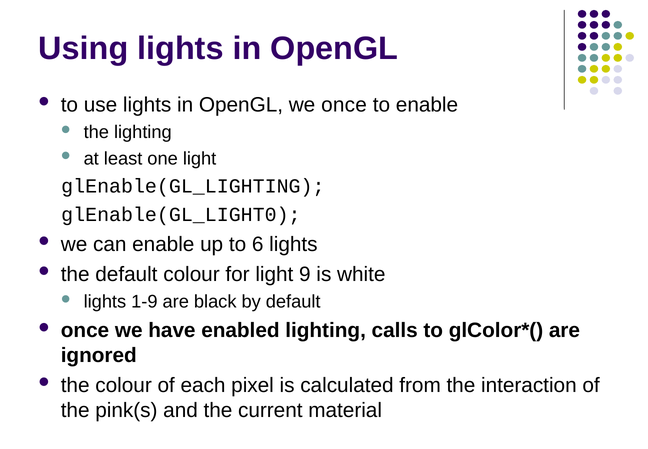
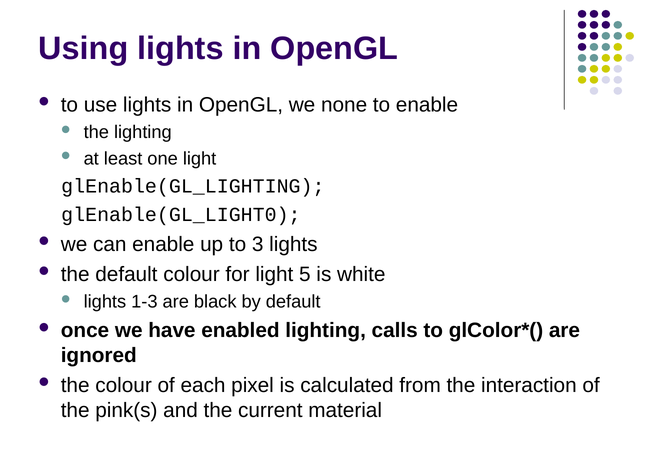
we once: once -> none
6: 6 -> 3
9: 9 -> 5
1-9: 1-9 -> 1-3
